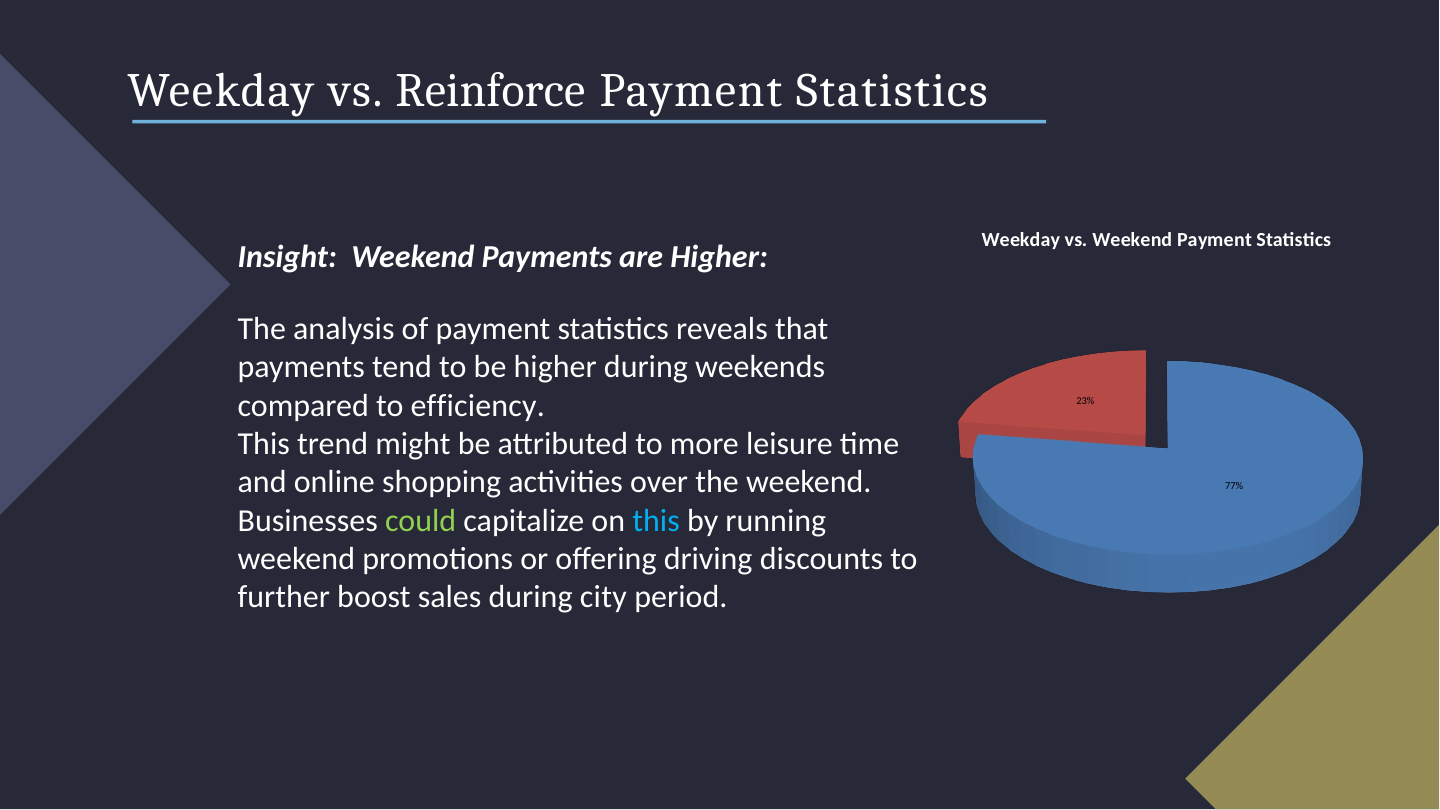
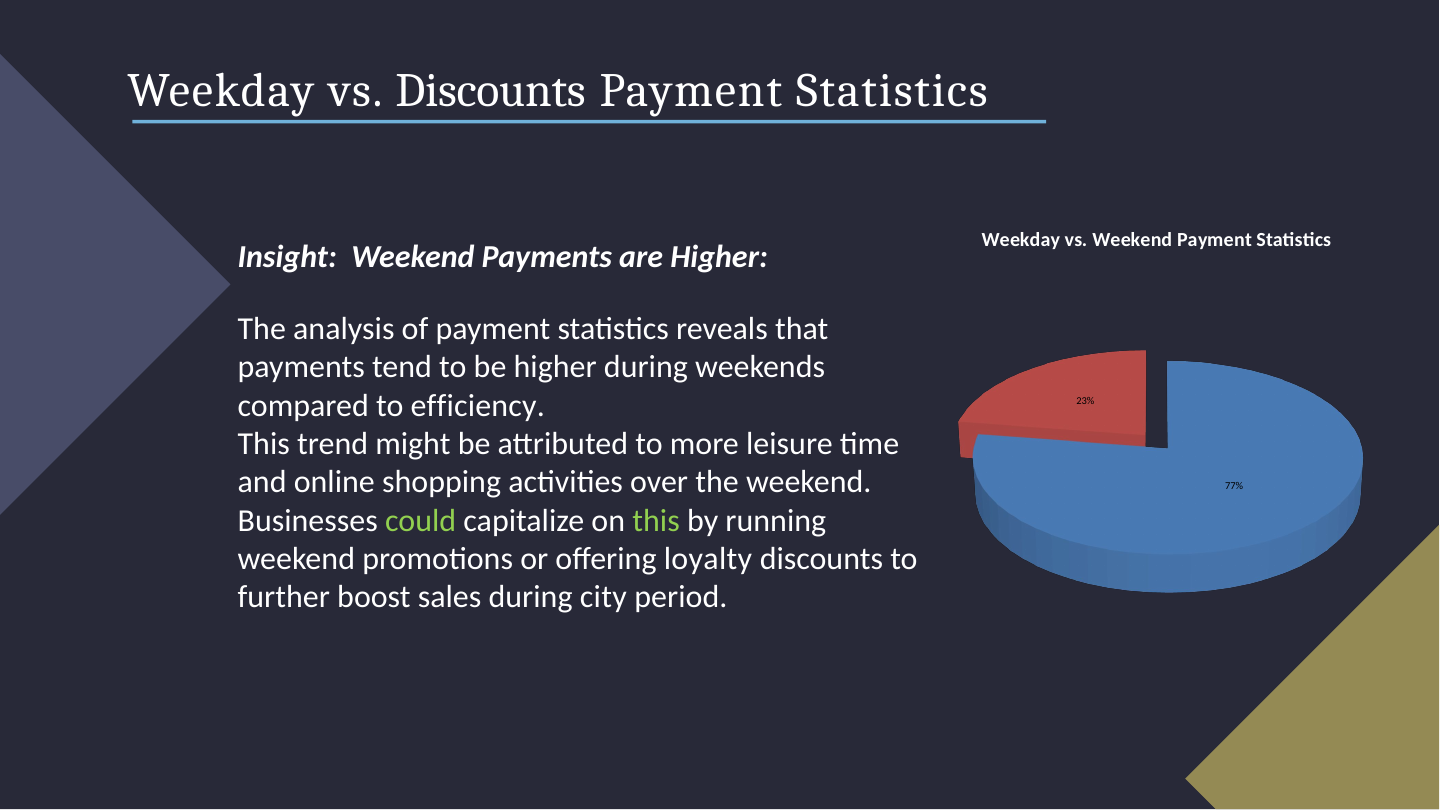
vs Reinforce: Reinforce -> Discounts
this at (656, 521) colour: light blue -> light green
driving: driving -> loyalty
